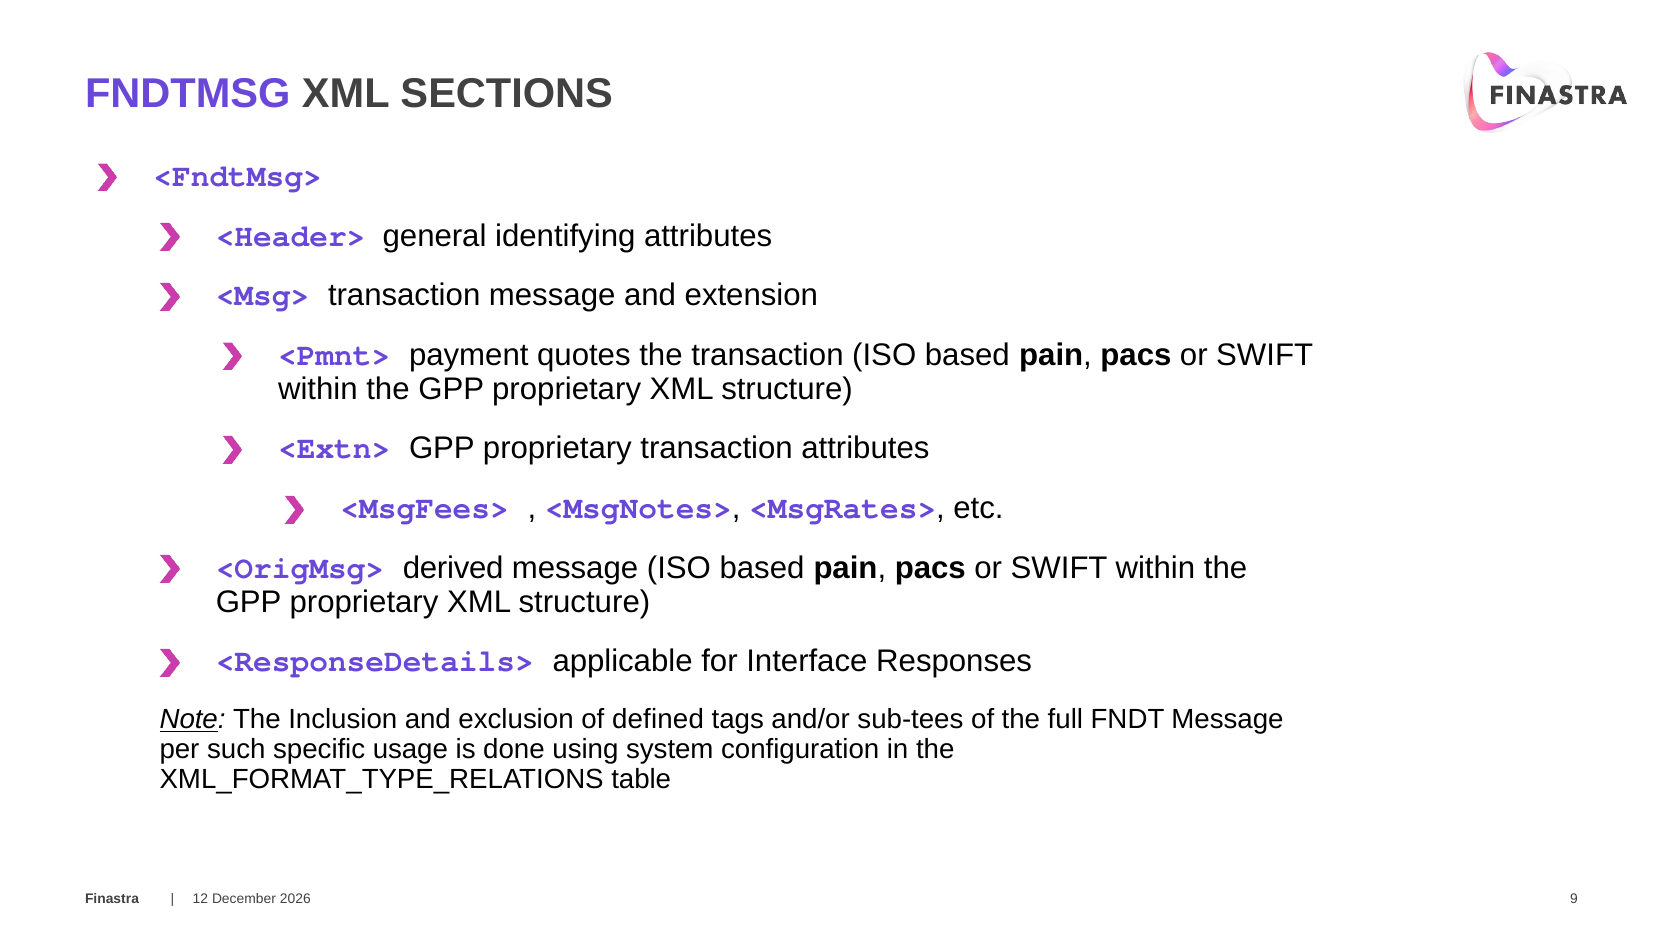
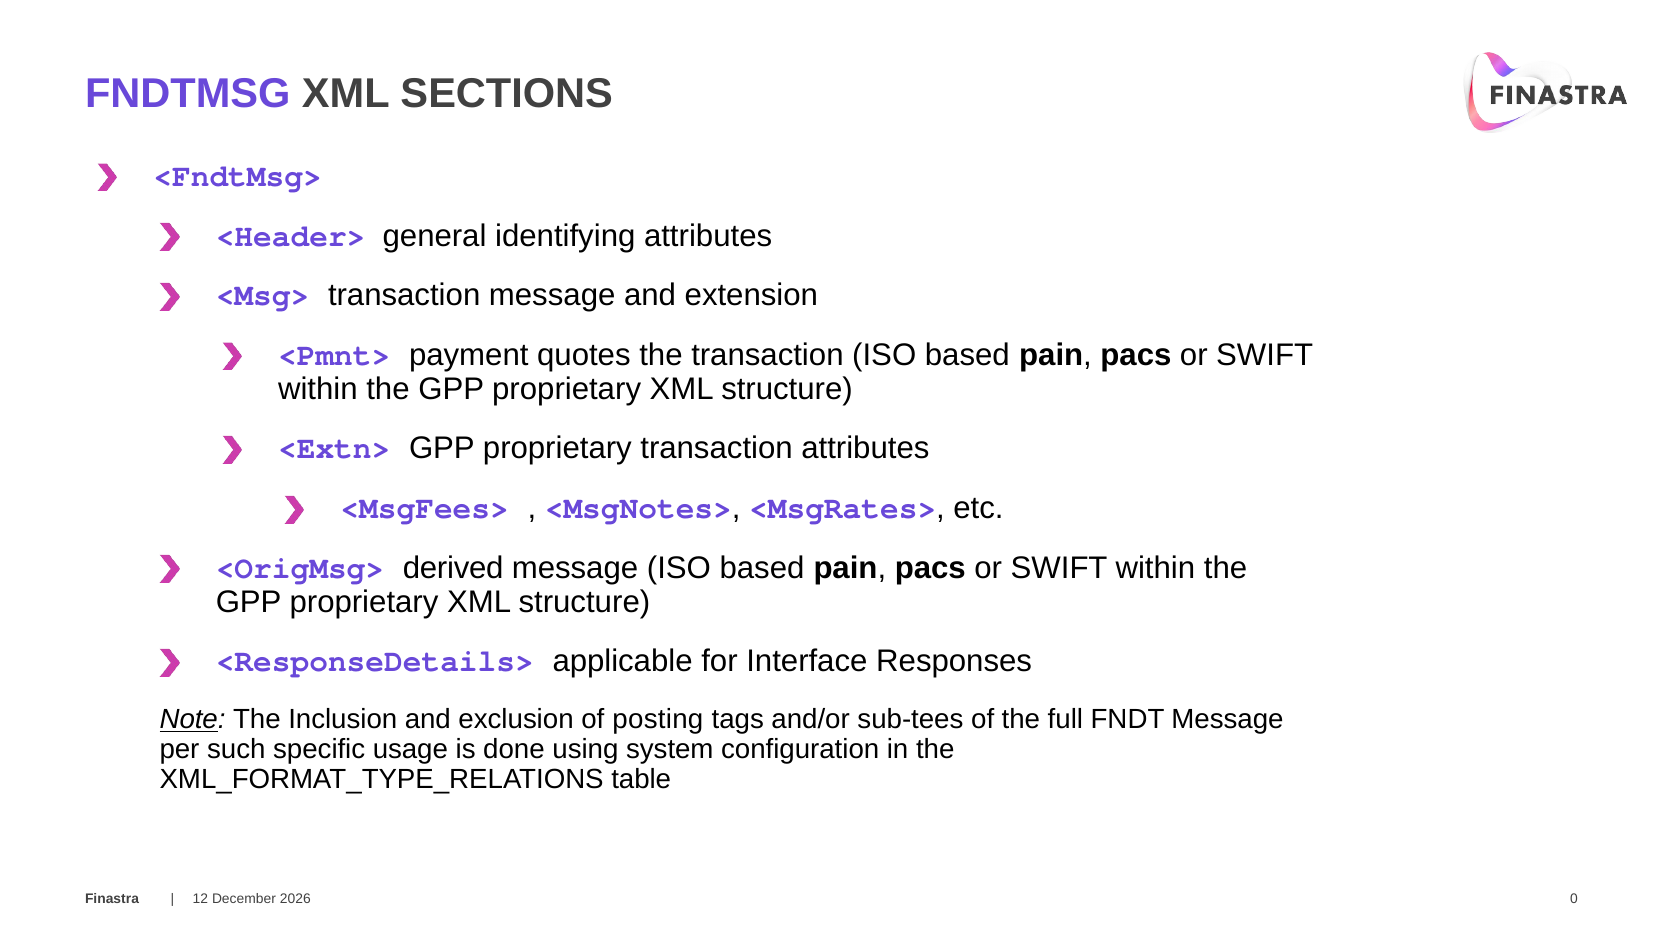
defined: defined -> posting
9: 9 -> 0
